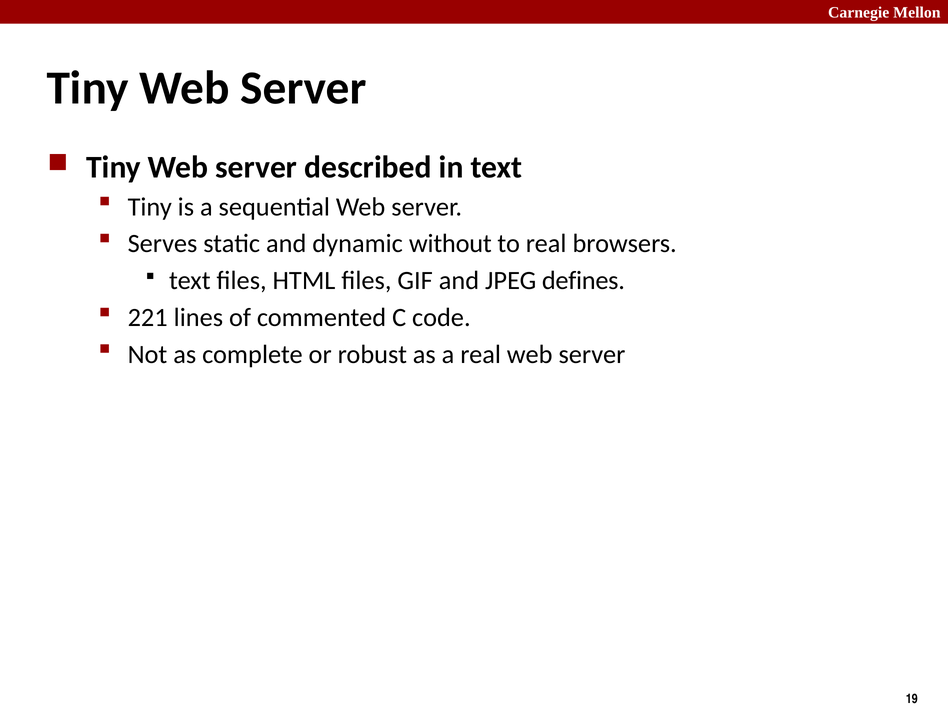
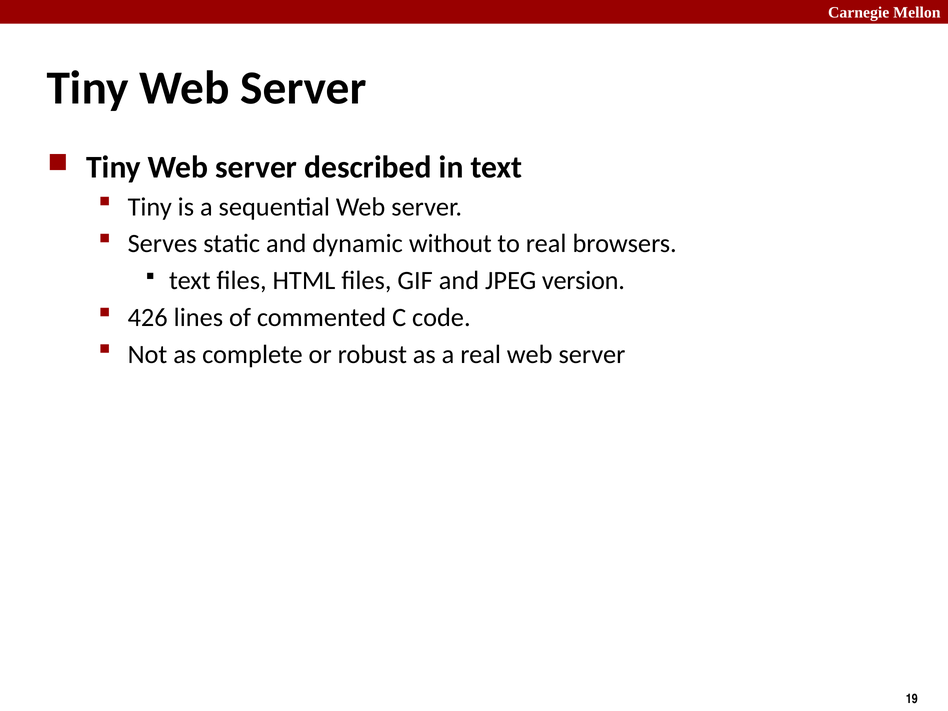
defines: defines -> version
221: 221 -> 426
